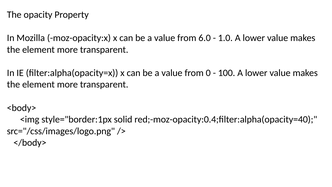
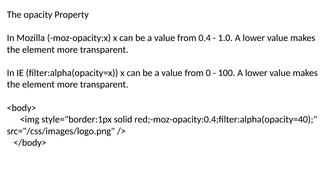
6.0: 6.0 -> 0.4
